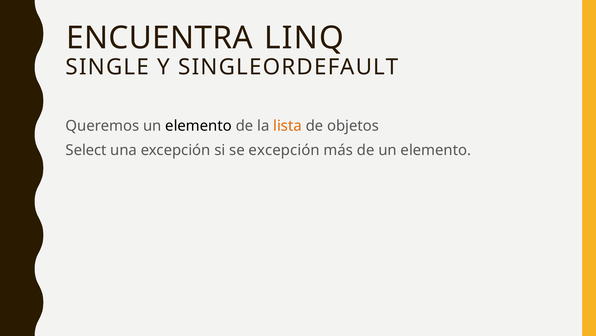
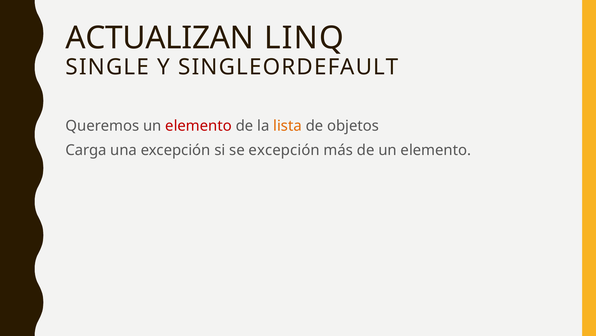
ENCUENTRA: ENCUENTRA -> ACTUALIZAN
elemento at (199, 126) colour: black -> red
Select: Select -> Carga
